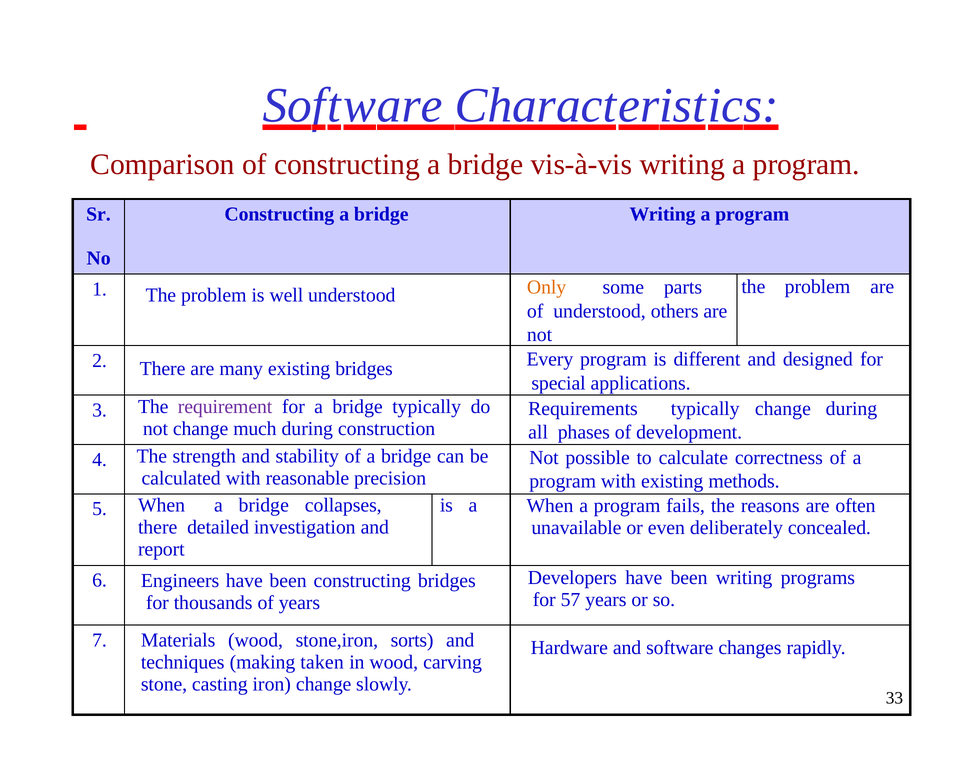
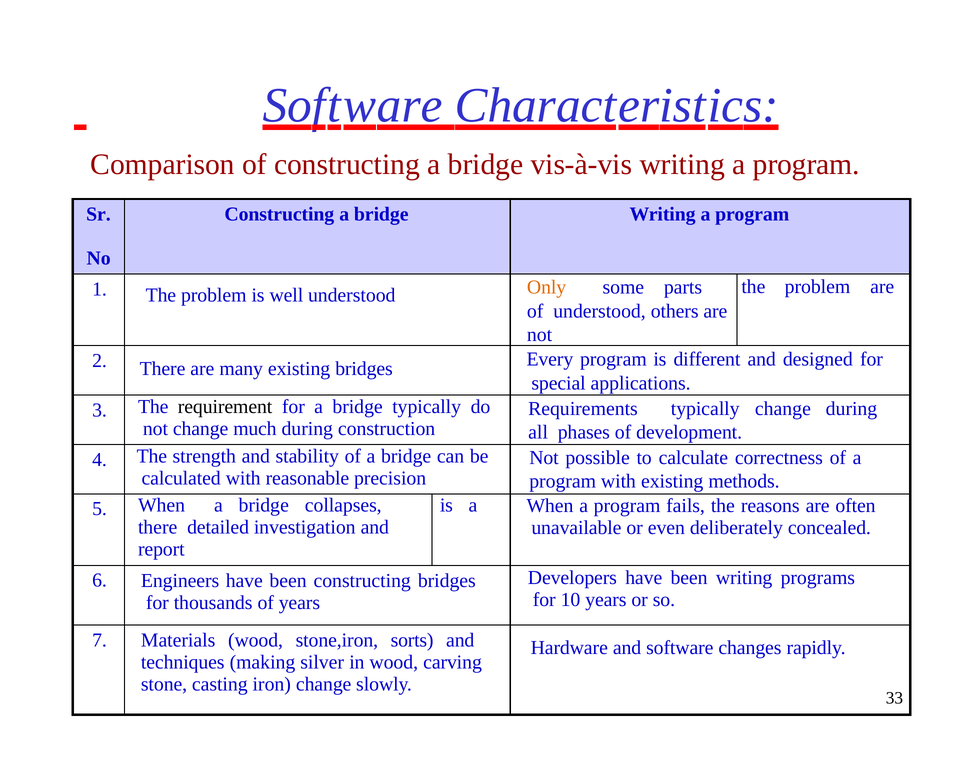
requirement colour: purple -> black
57: 57 -> 10
taken: taken -> silver
